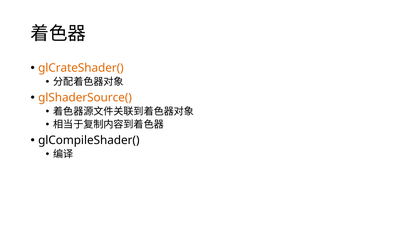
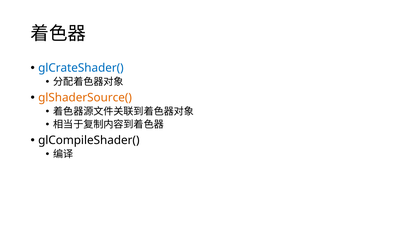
glCrateShader( colour: orange -> blue
